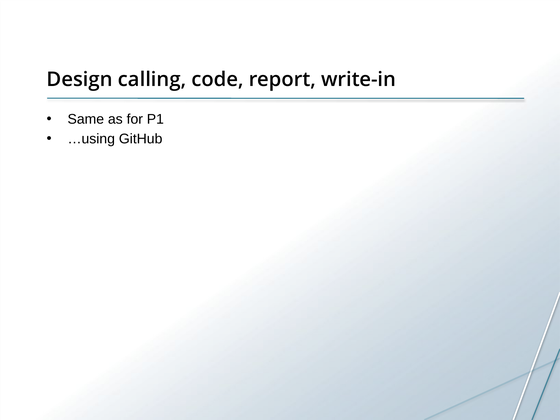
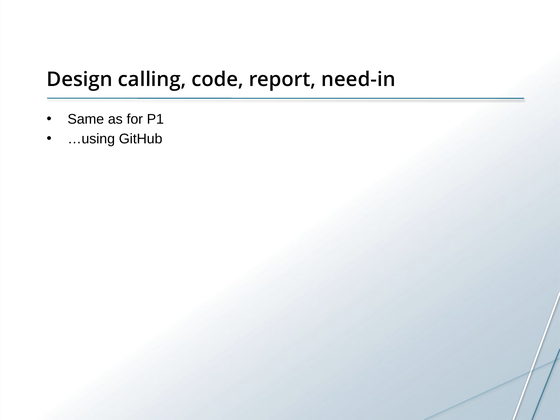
write-in: write-in -> need-in
